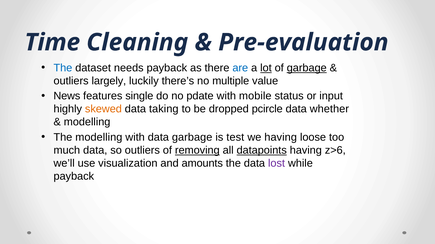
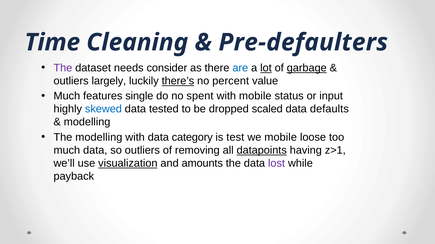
Pre-evaluation: Pre-evaluation -> Pre-defaulters
The at (63, 68) colour: blue -> purple
needs payback: payback -> consider
there’s underline: none -> present
multiple: multiple -> percent
News at (67, 96): News -> Much
pdate: pdate -> spent
skewed colour: orange -> blue
taking: taking -> tested
pcircle: pcircle -> scaled
whether: whether -> defaults
data garbage: garbage -> category
we having: having -> mobile
removing underline: present -> none
z>6: z>6 -> z>1
visualization underline: none -> present
